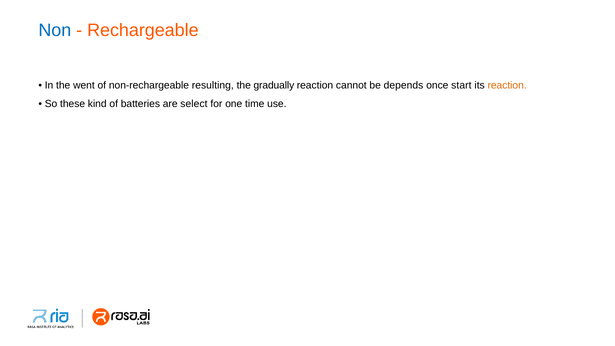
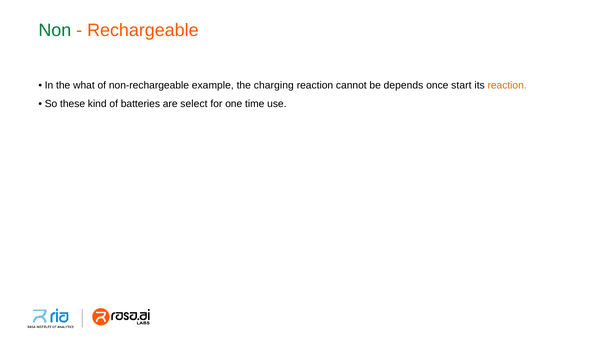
Non colour: blue -> green
went: went -> what
resulting: resulting -> example
gradually: gradually -> charging
